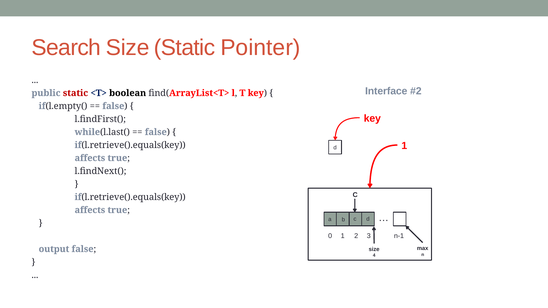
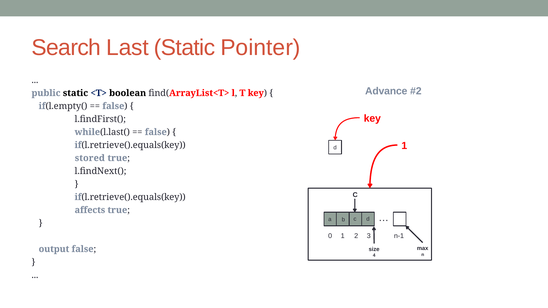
Search Size: Size -> Last
Interface: Interface -> Advance
static at (75, 93) colour: red -> black
affects at (90, 158): affects -> stored
